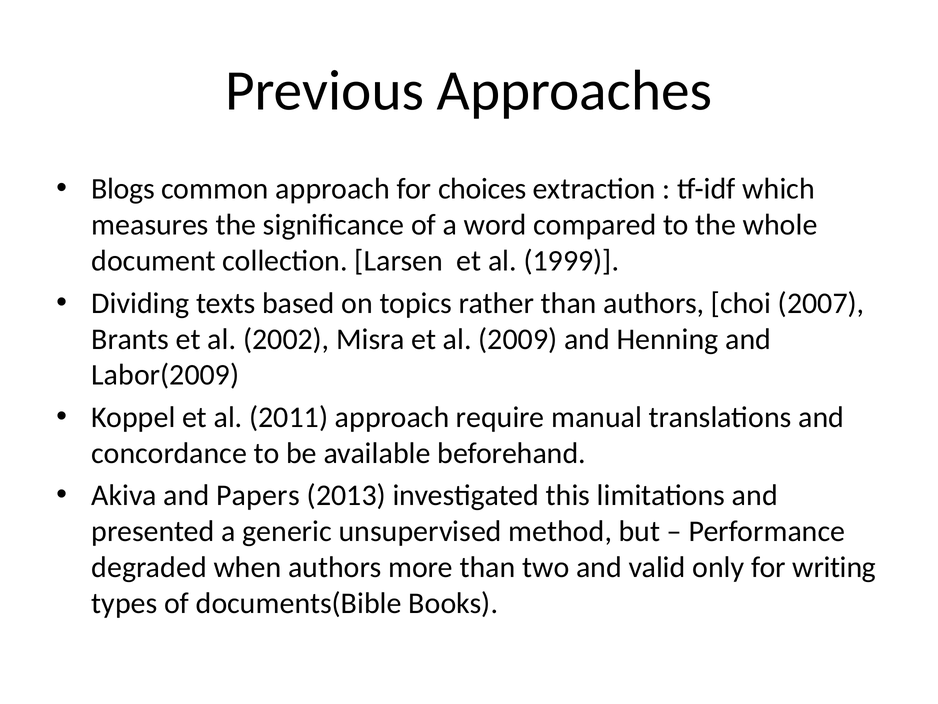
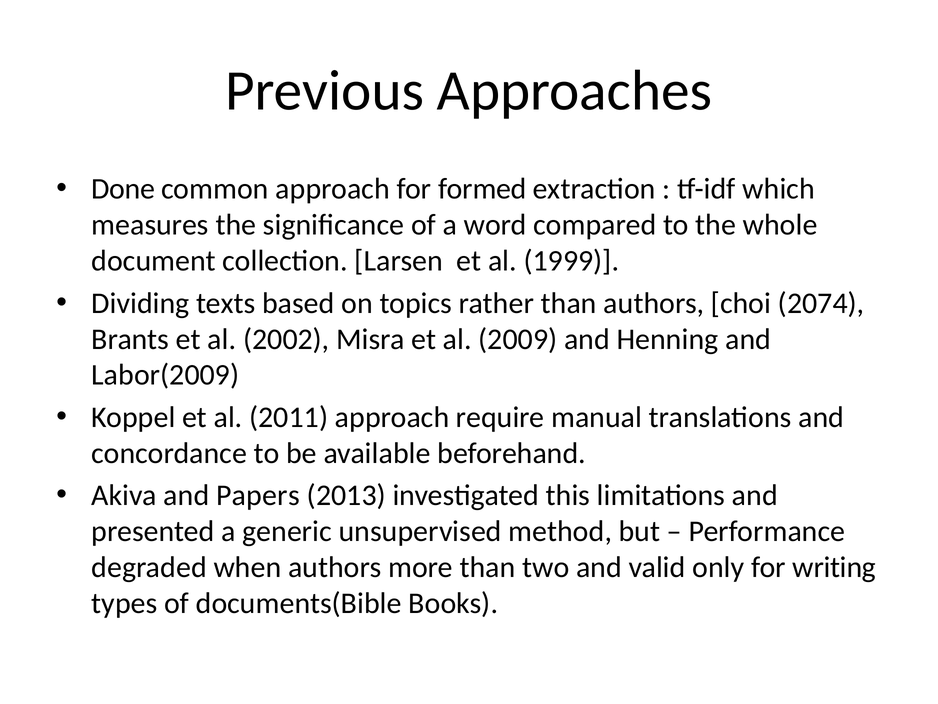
Blogs: Blogs -> Done
choices: choices -> formed
2007: 2007 -> 2074
